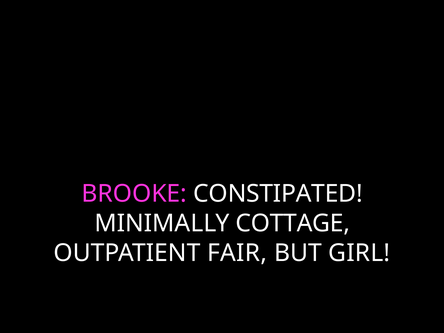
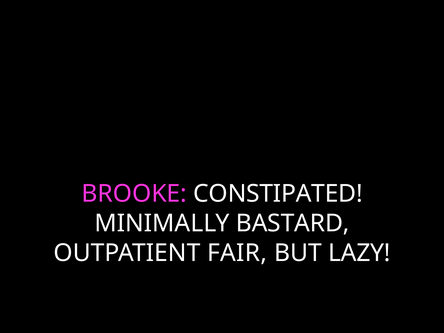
COTTAGE: COTTAGE -> BASTARD
GIRL: GIRL -> LAZY
